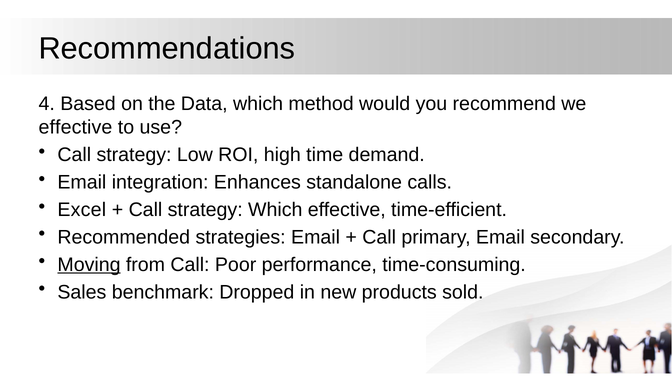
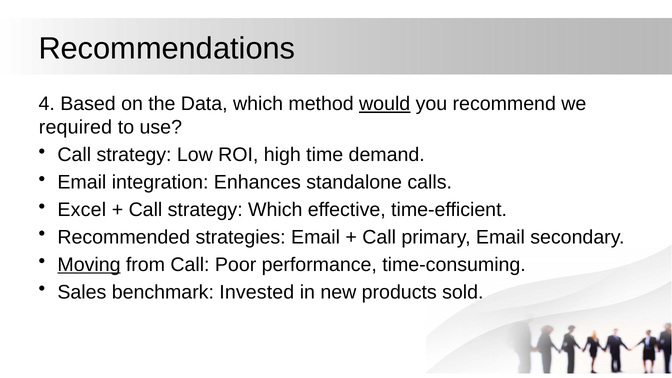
would underline: none -> present
effective at (75, 127): effective -> required
Dropped: Dropped -> Invested
